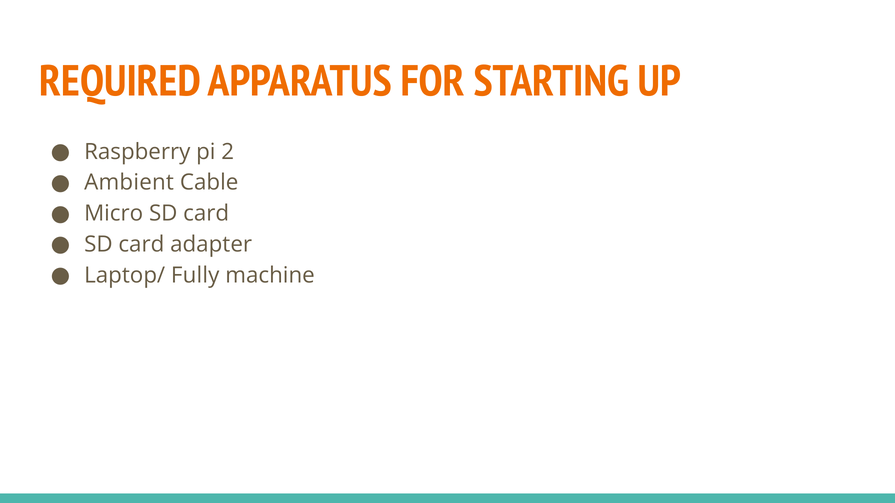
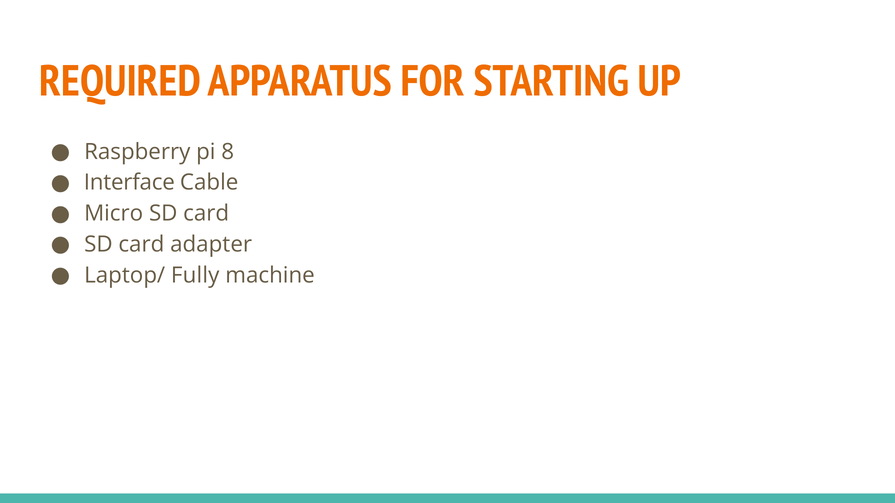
2: 2 -> 8
Ambient: Ambient -> Interface
